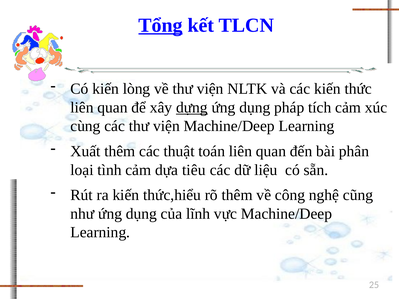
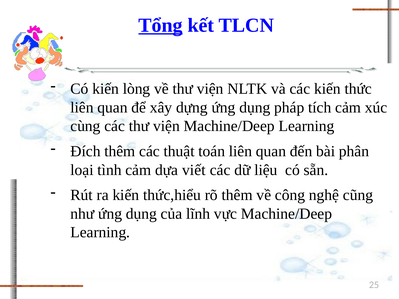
dựng underline: present -> none
Xuất: Xuất -> Đích
tiêu: tiêu -> viết
